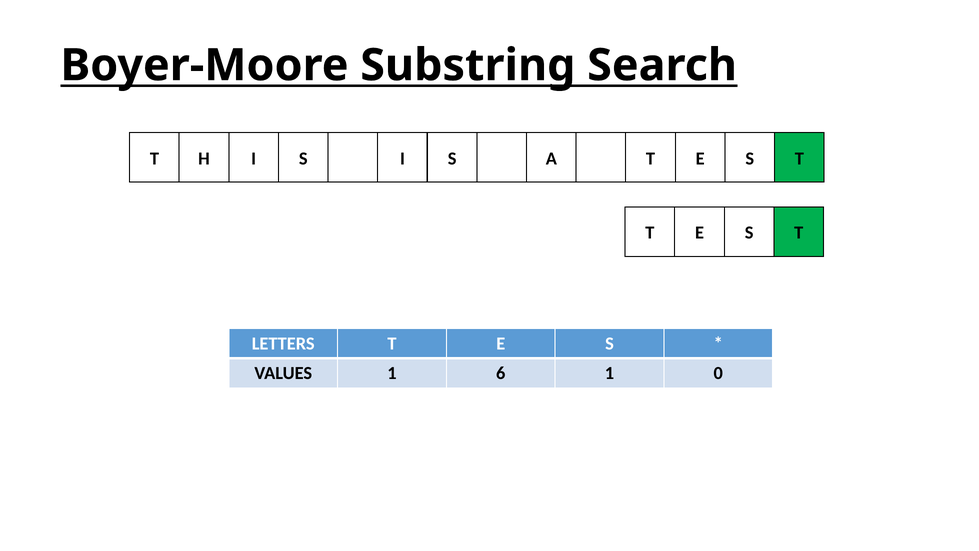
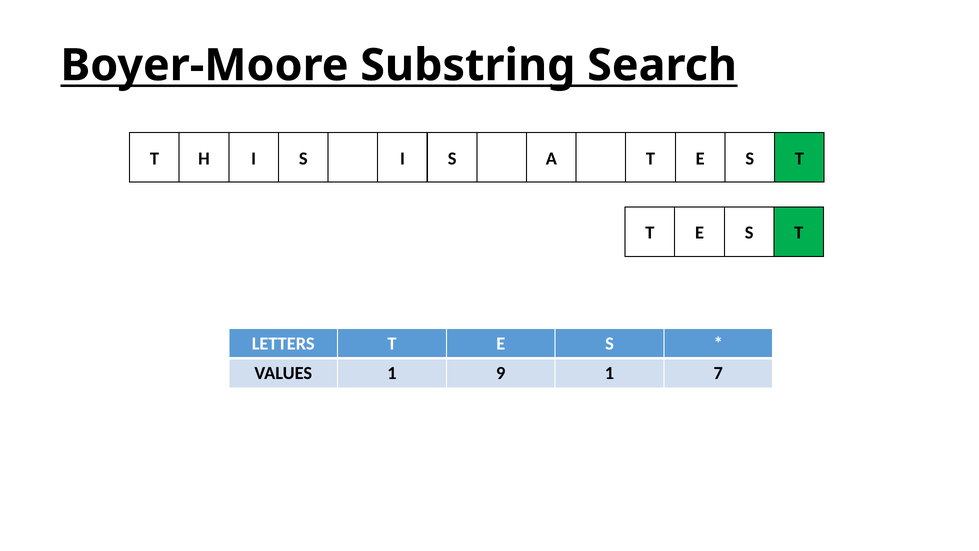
6: 6 -> 9
0: 0 -> 7
